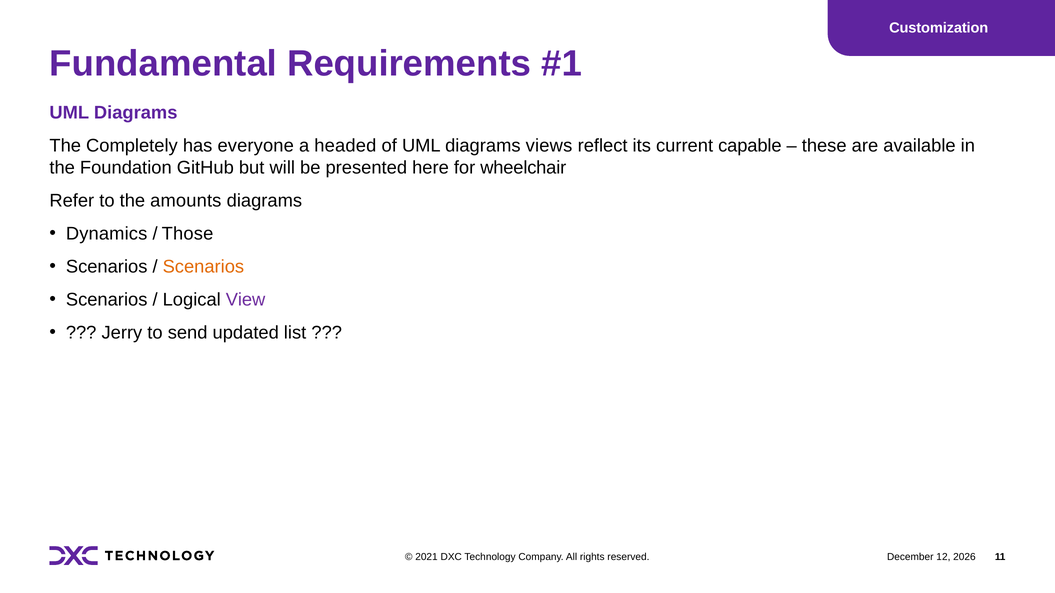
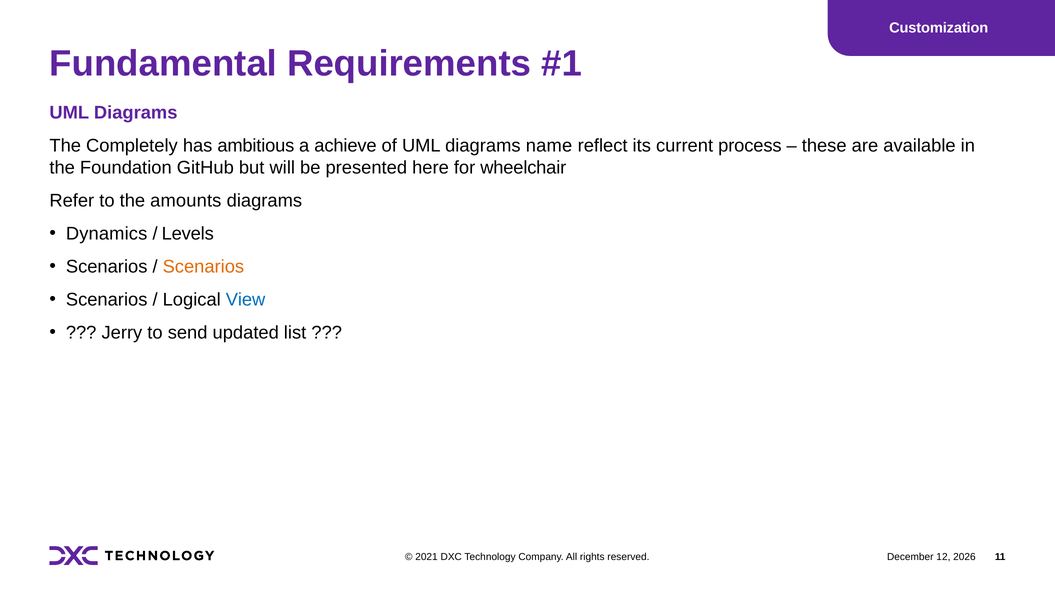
everyone: everyone -> ambitious
headed: headed -> achieve
views: views -> name
capable: capable -> process
Those: Those -> Levels
View colour: purple -> blue
